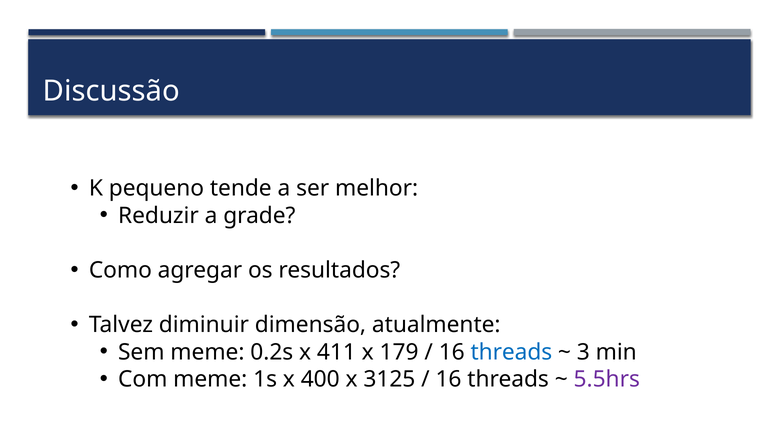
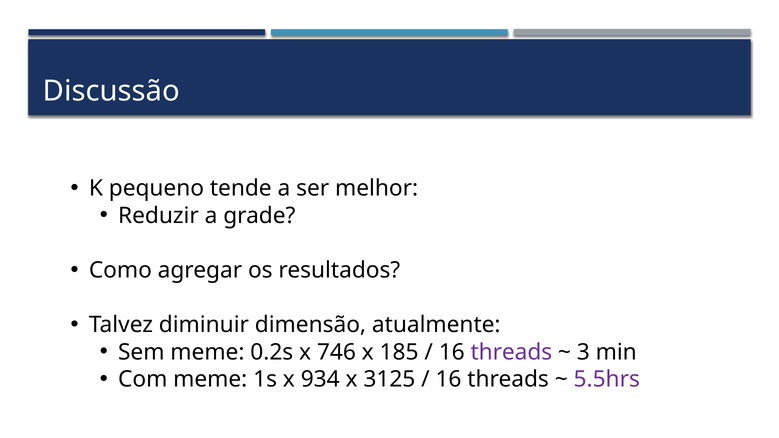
411: 411 -> 746
179: 179 -> 185
threads at (511, 352) colour: blue -> purple
400: 400 -> 934
